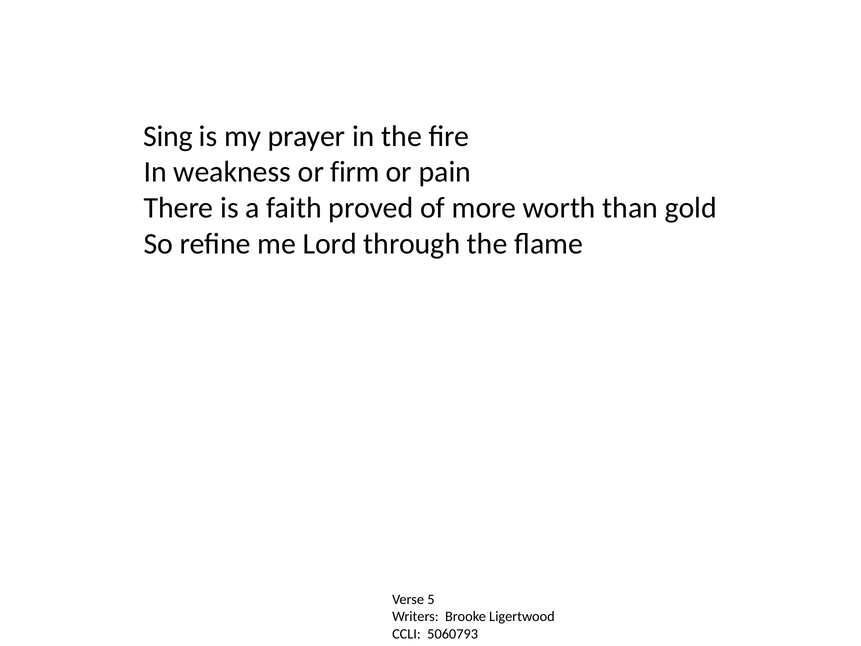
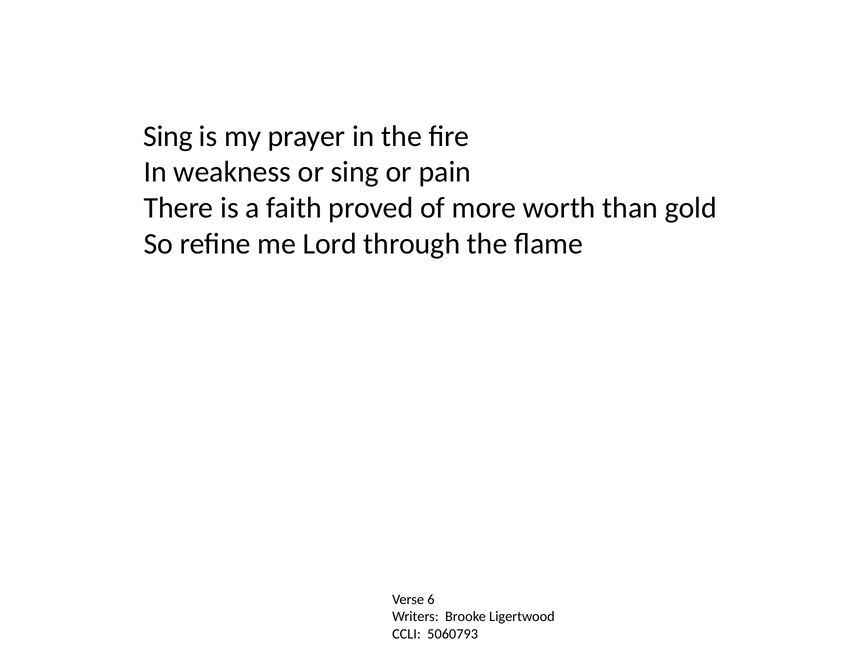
or firm: firm -> sing
5: 5 -> 6
